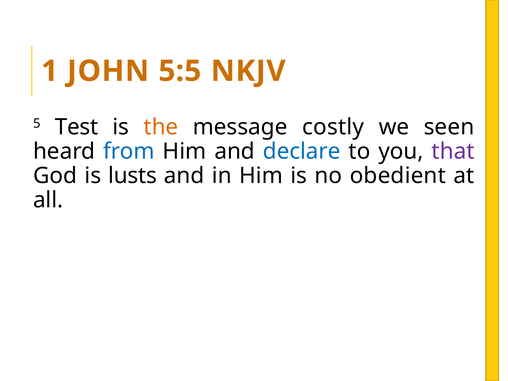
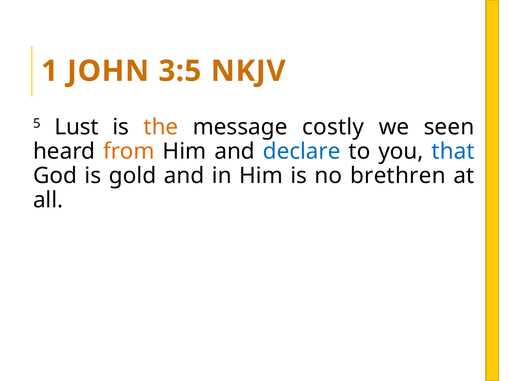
5:5: 5:5 -> 3:5
Test: Test -> Lust
from colour: blue -> orange
that colour: purple -> blue
lusts: lusts -> gold
obedient: obedient -> brethren
